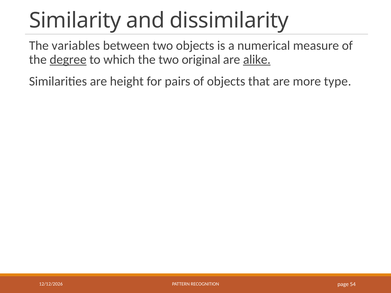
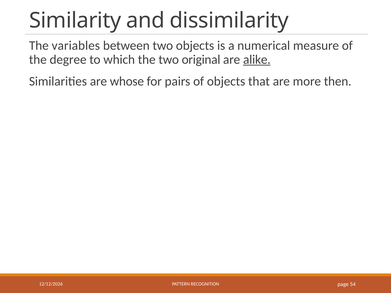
degree underline: present -> none
height: height -> whose
type: type -> then
